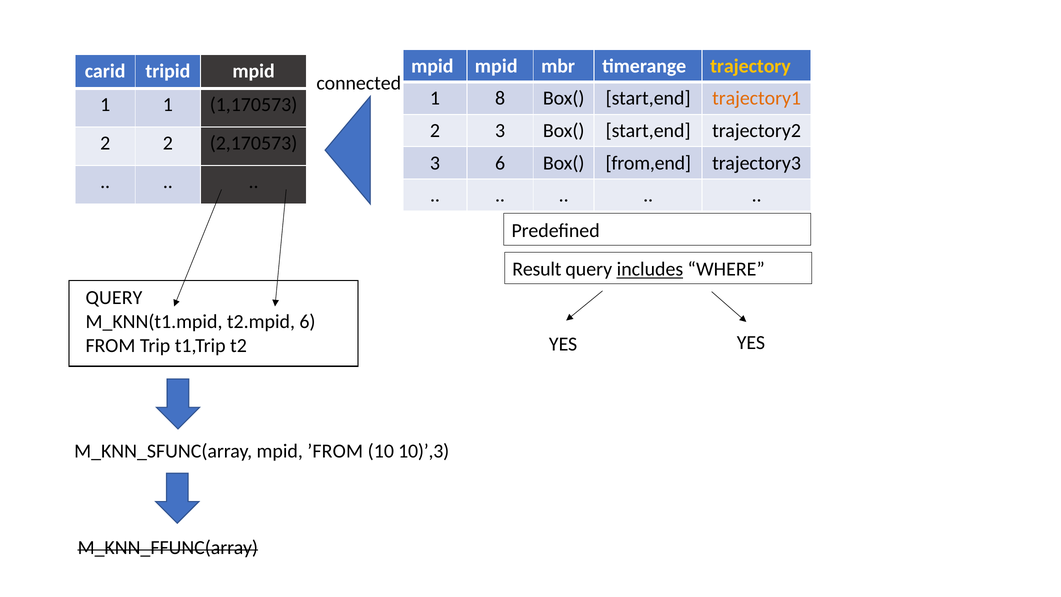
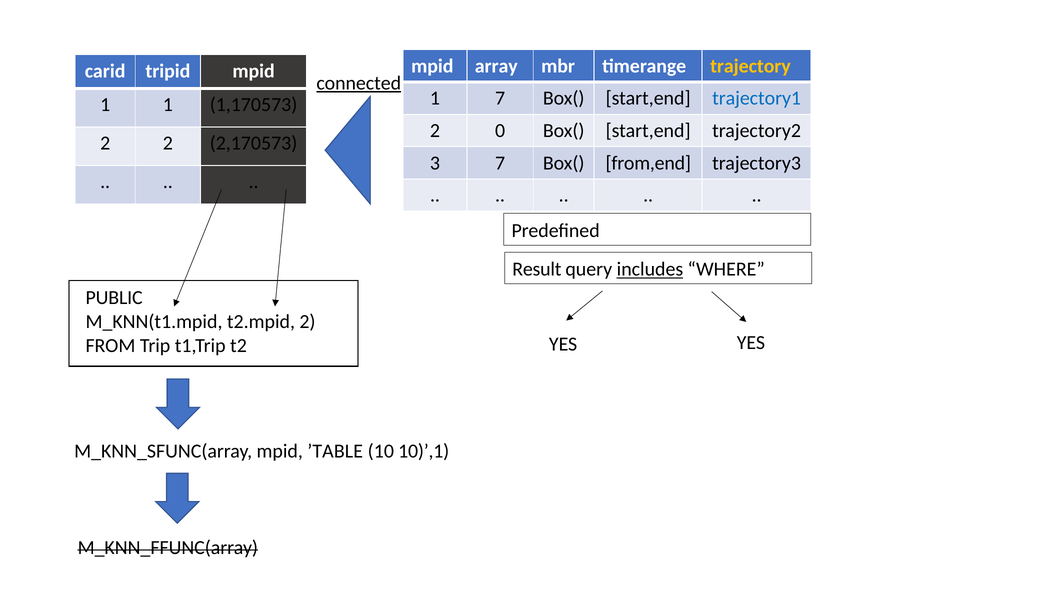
mpid mpid: mpid -> array
connected underline: none -> present
1 8: 8 -> 7
trajectory1 colour: orange -> blue
2 3: 3 -> 0
3 6: 6 -> 7
QUERY at (114, 298): QUERY -> PUBLIC
t2.mpid 6: 6 -> 2
’FROM: ’FROM -> ’TABLE
10)’,3: 10)’,3 -> 10)’,1
